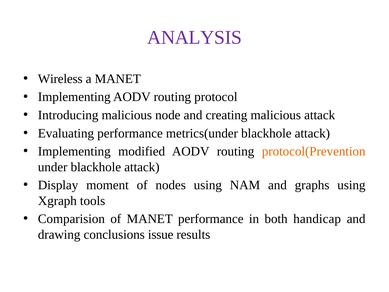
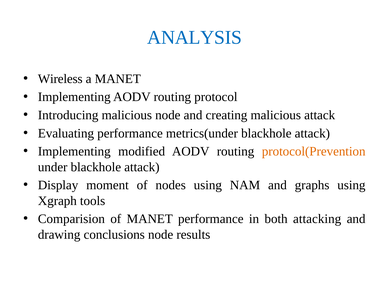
ANALYSIS colour: purple -> blue
handicap: handicap -> attacking
conclusions issue: issue -> node
